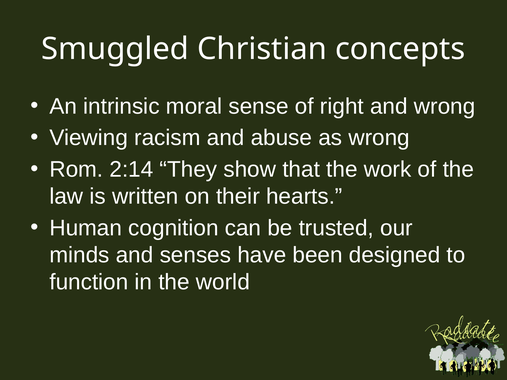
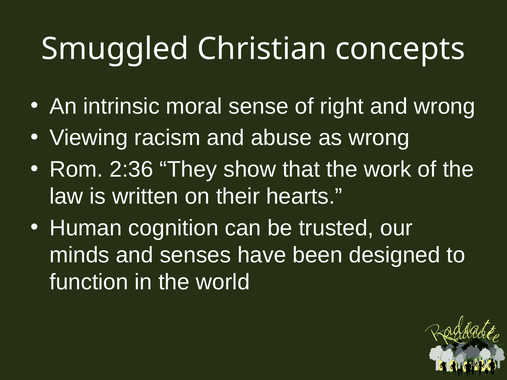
2:14: 2:14 -> 2:36
